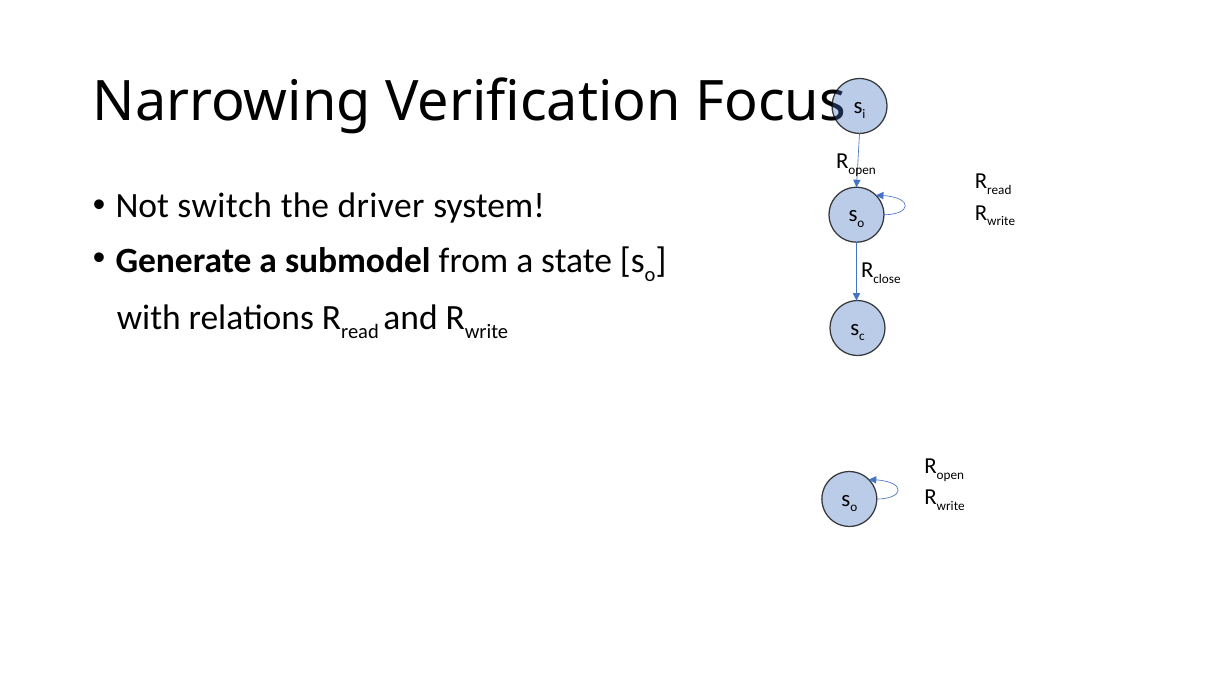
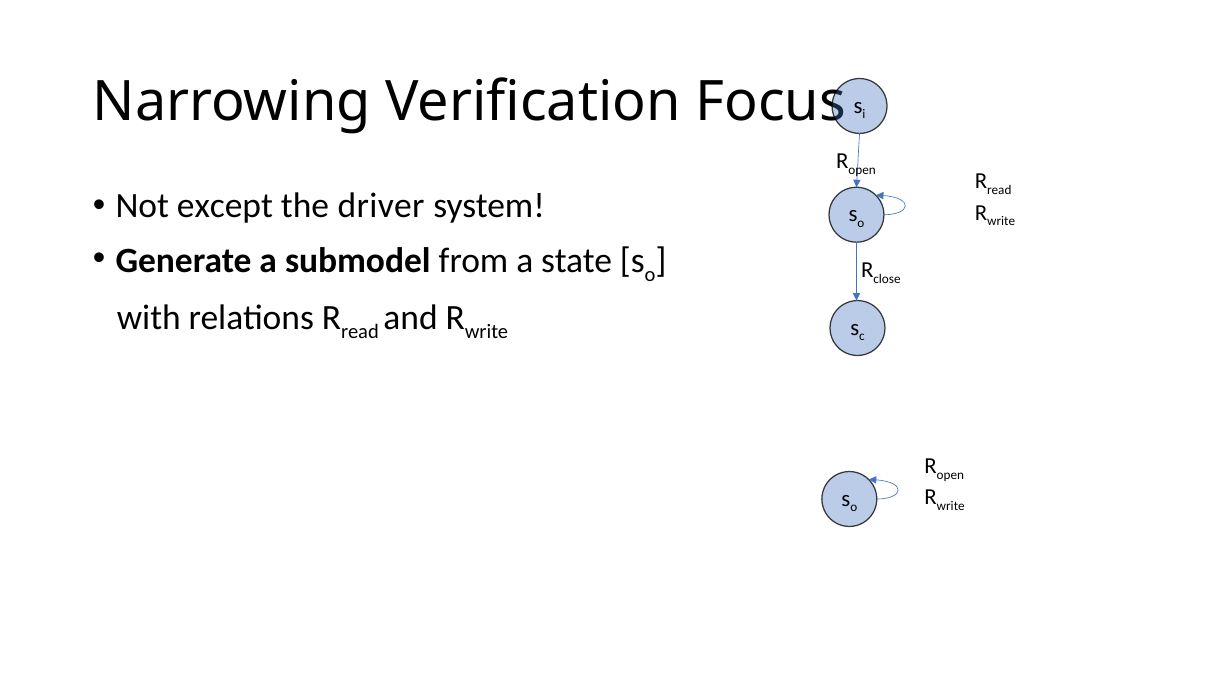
switch: switch -> except
